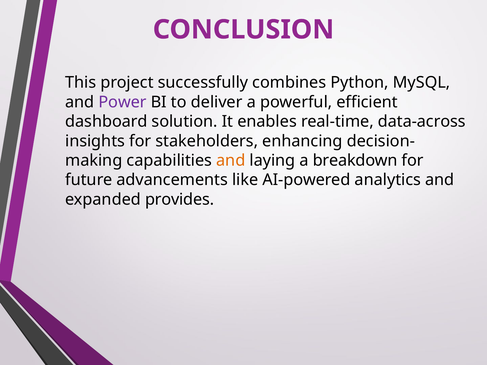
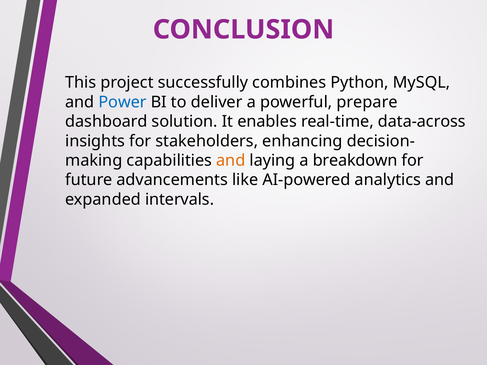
Power colour: purple -> blue
efficient: efficient -> prepare
provides: provides -> intervals
